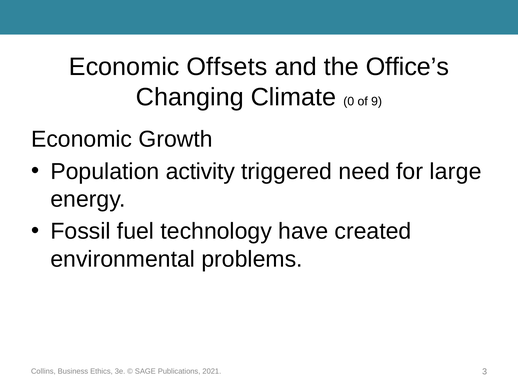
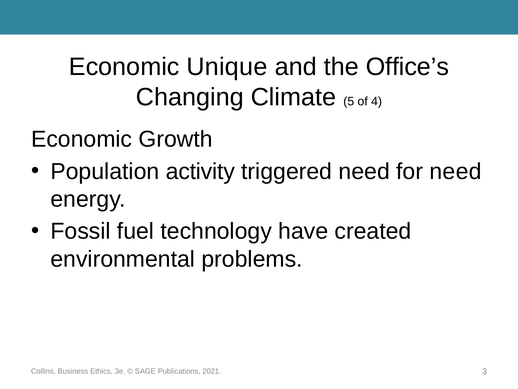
Offsets: Offsets -> Unique
0: 0 -> 5
9: 9 -> 4
for large: large -> need
